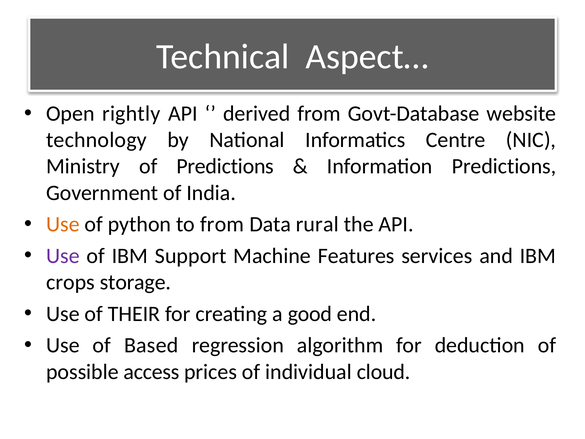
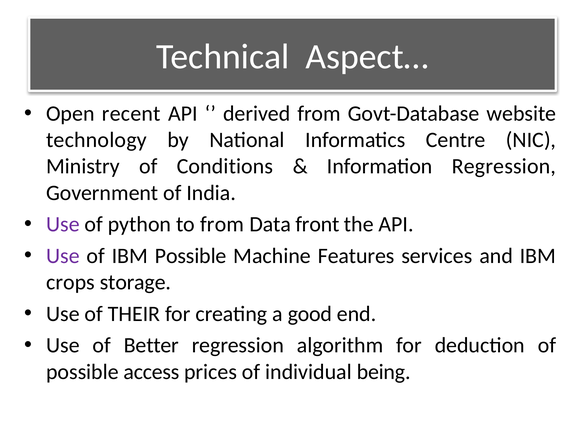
rightly: rightly -> recent
of Predictions: Predictions -> Conditions
Information Predictions: Predictions -> Regression
Use at (63, 224) colour: orange -> purple
rural: rural -> front
IBM Support: Support -> Possible
Based: Based -> Better
cloud: cloud -> being
